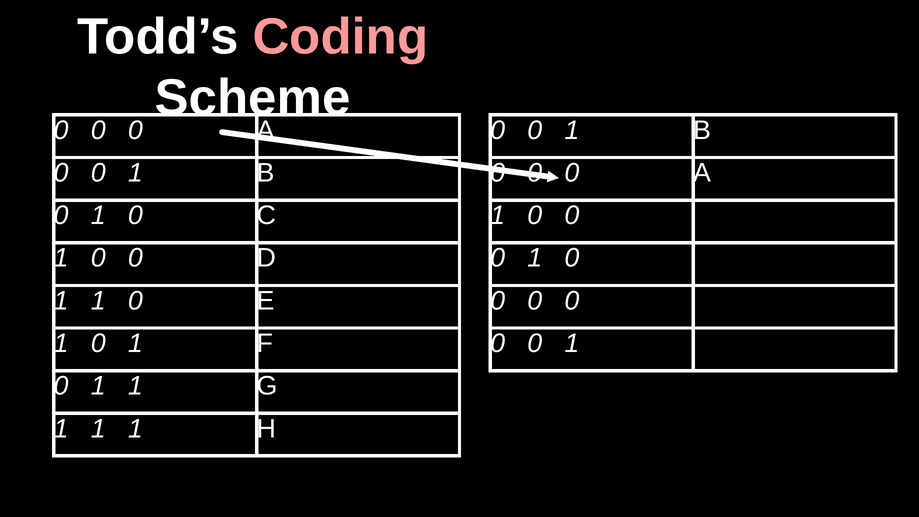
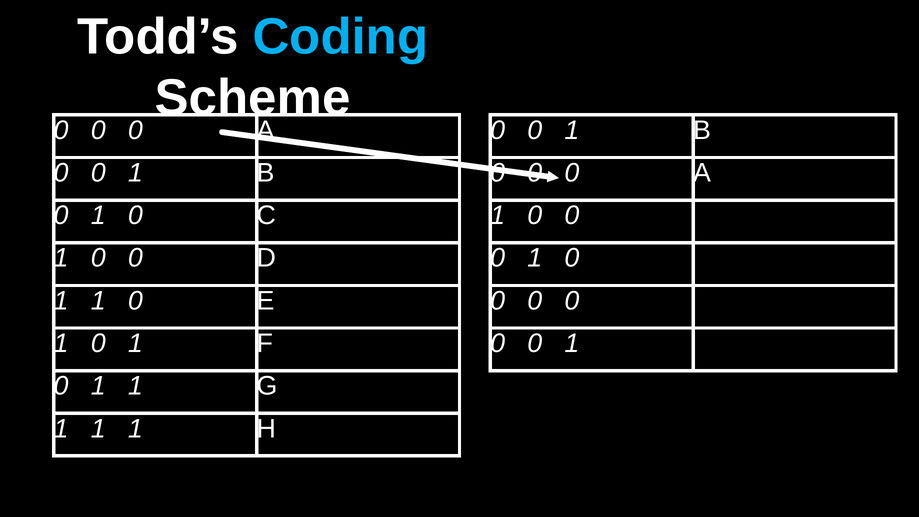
Coding colour: pink -> light blue
